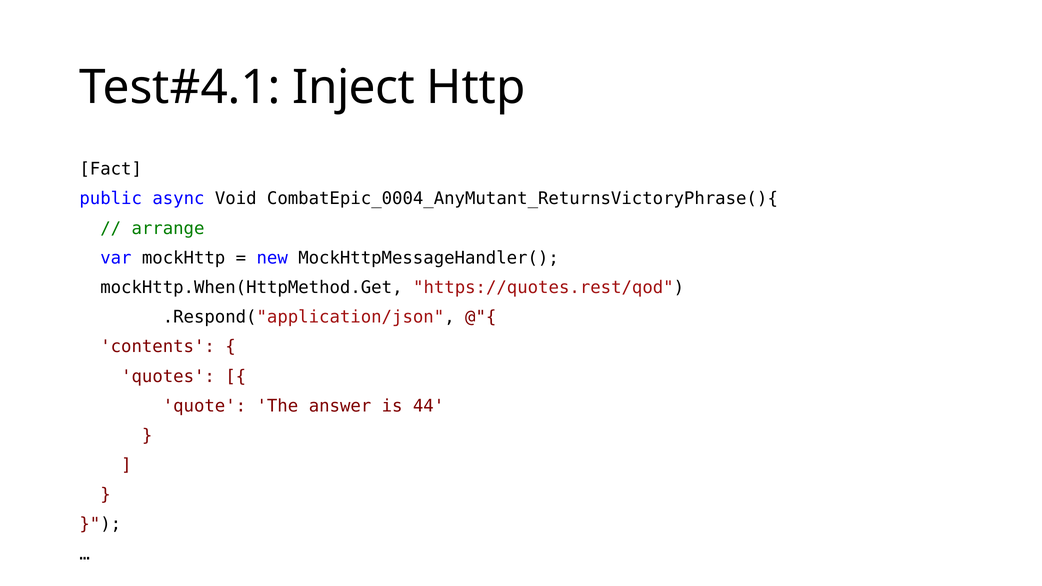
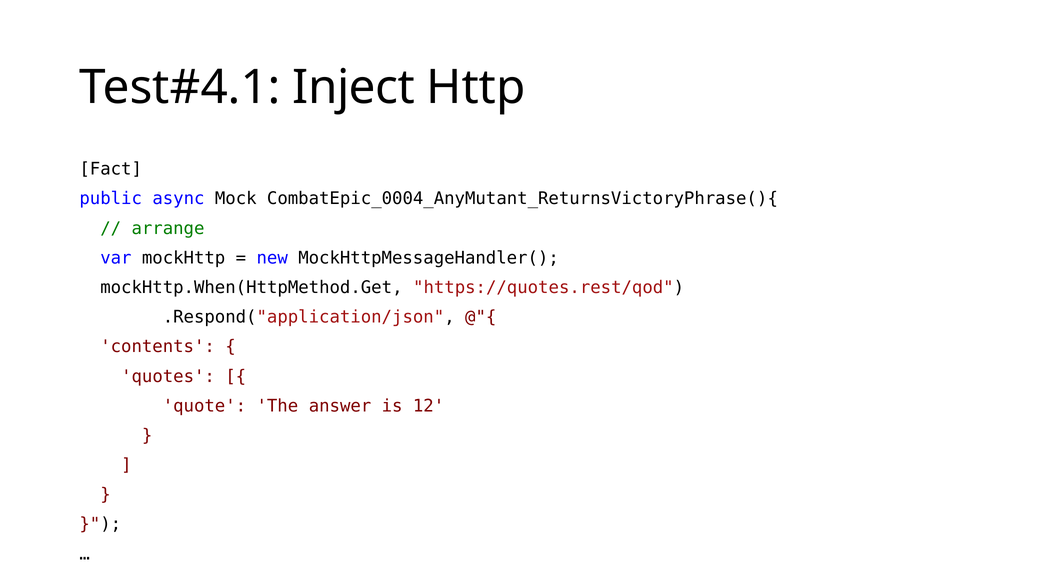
Void: Void -> Mock
44: 44 -> 12
